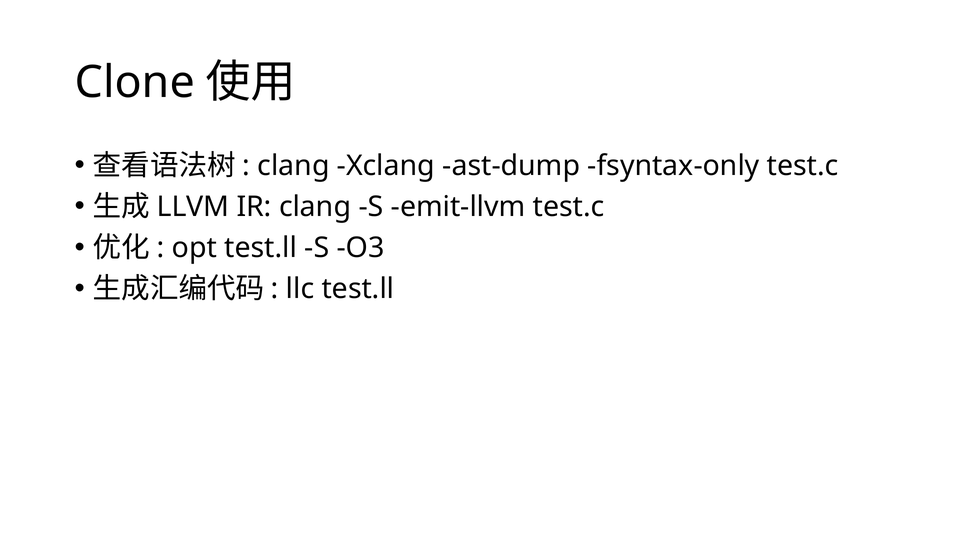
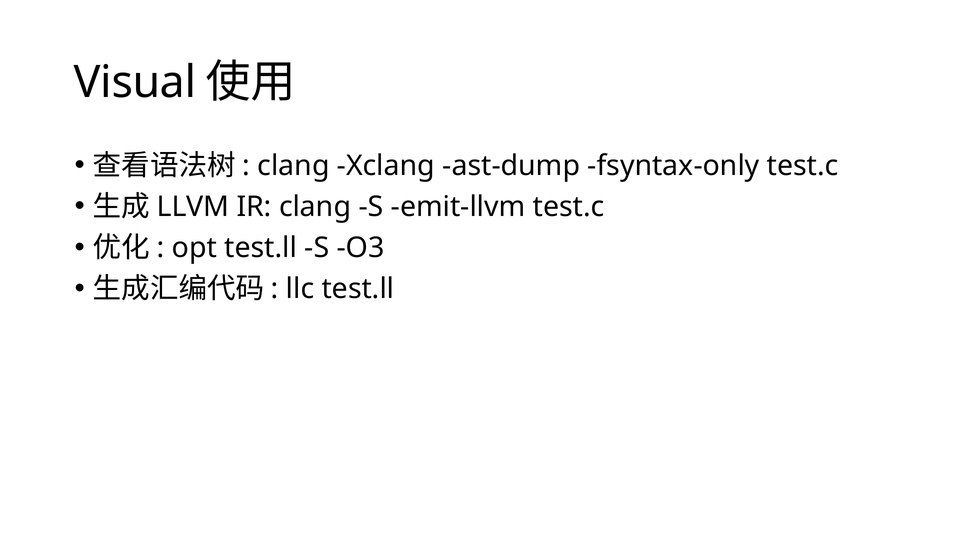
Clone: Clone -> Visual
